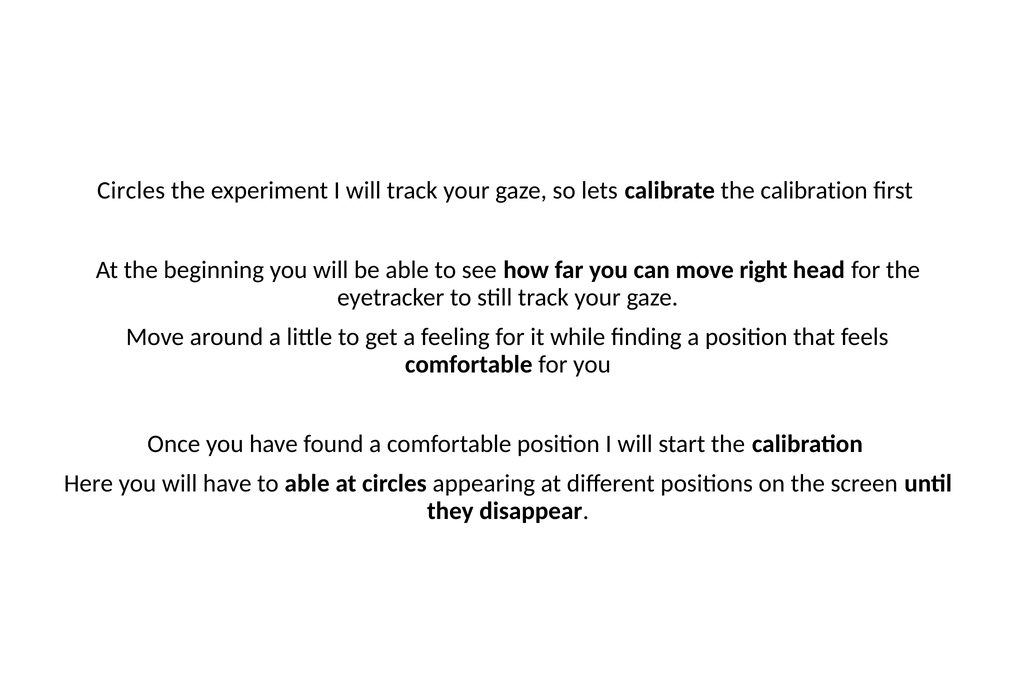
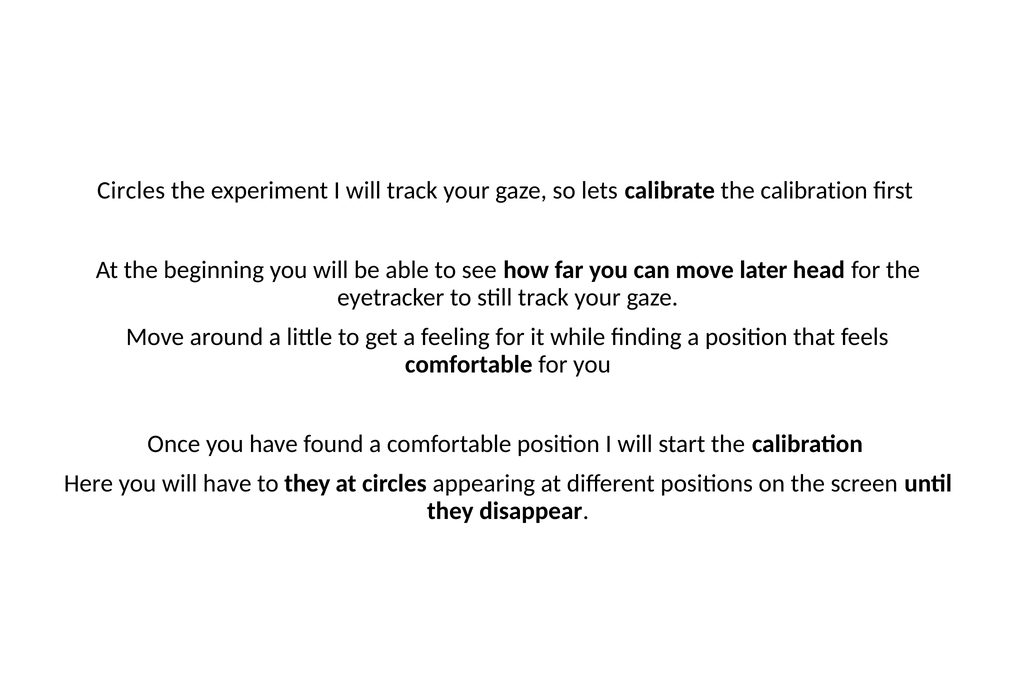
right: right -> later
to able: able -> they
